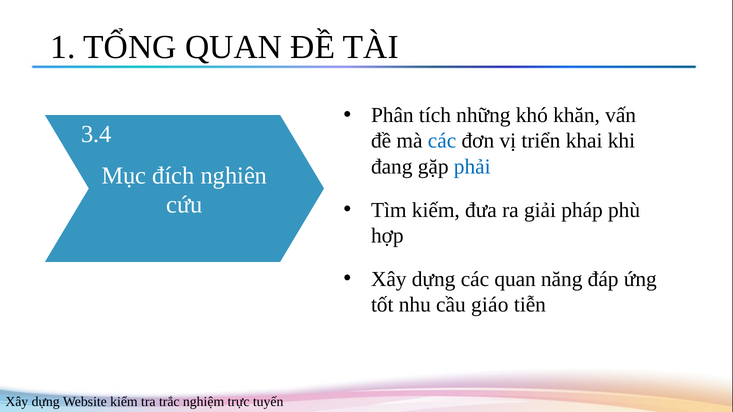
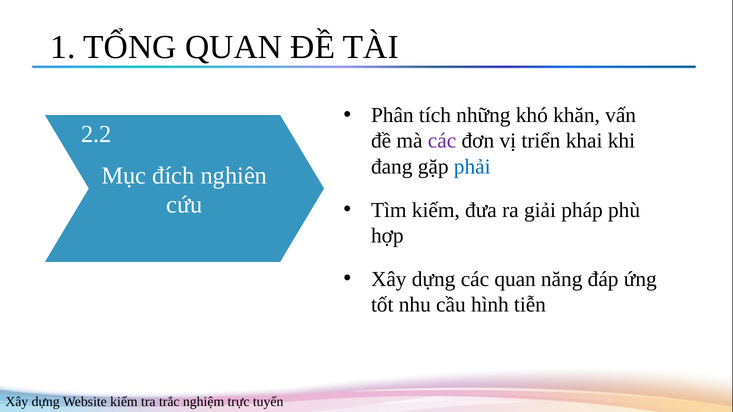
3.4: 3.4 -> 2.2
các at (442, 141) colour: blue -> purple
giáo: giáo -> hình
